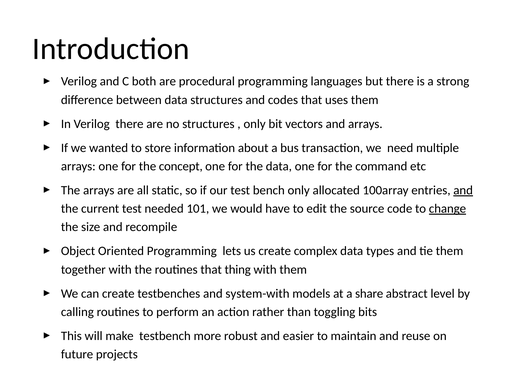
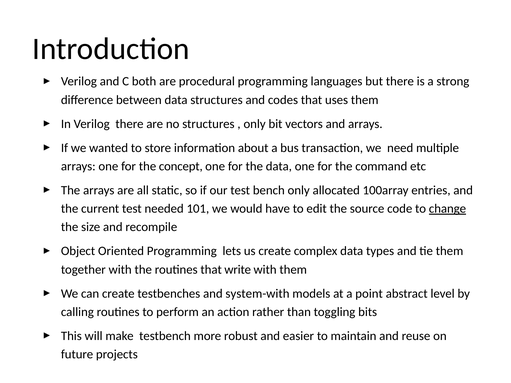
and at (463, 190) underline: present -> none
thing: thing -> write
share: share -> point
